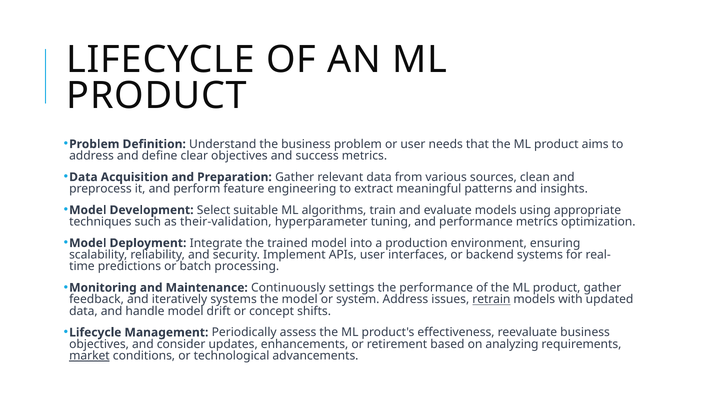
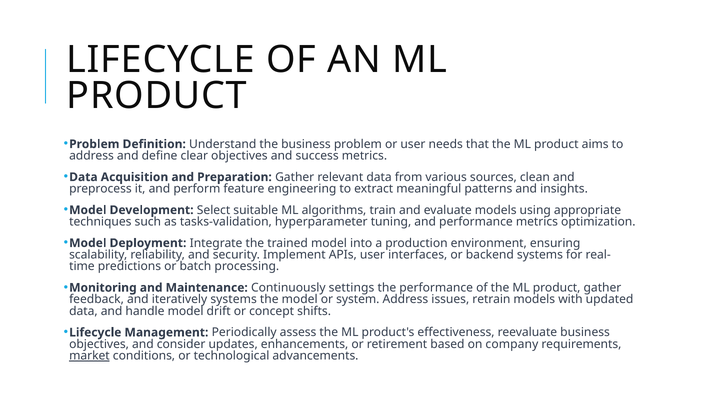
their-validation: their-validation -> tasks-validation
retrain underline: present -> none
analyzing: analyzing -> company
